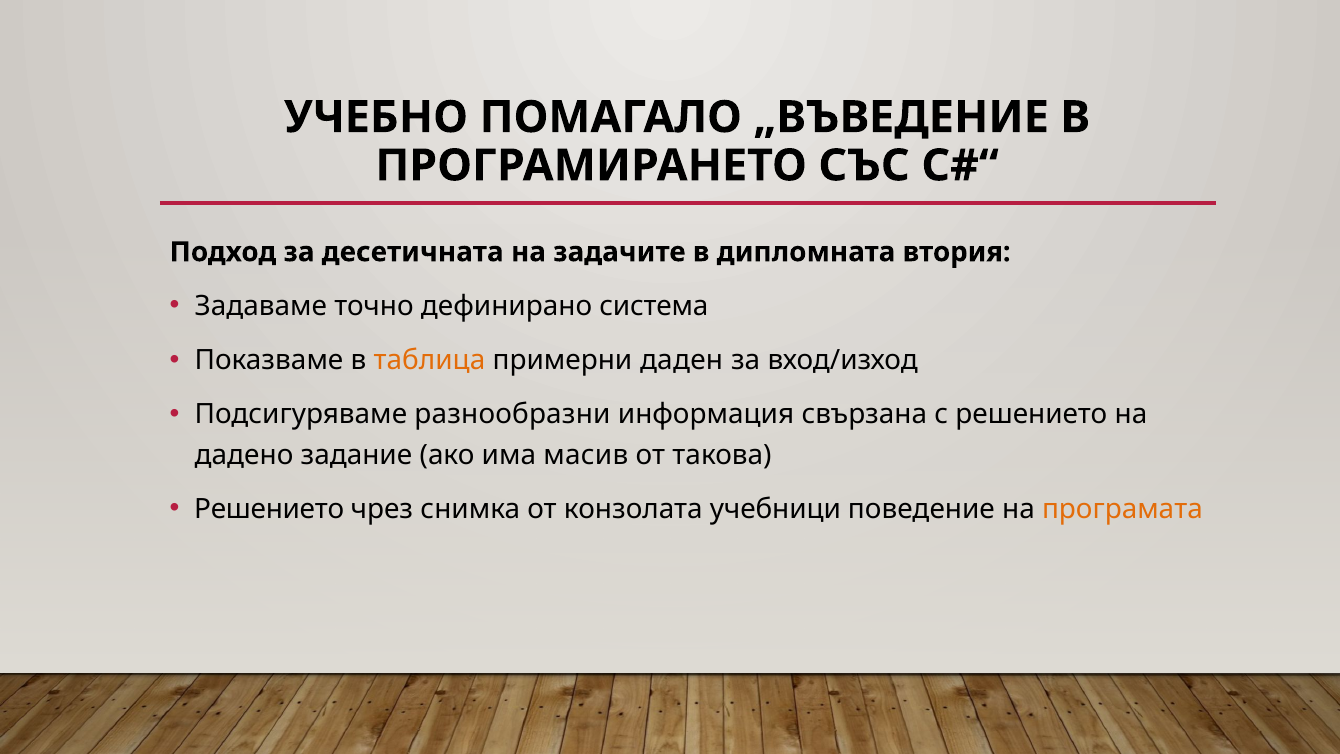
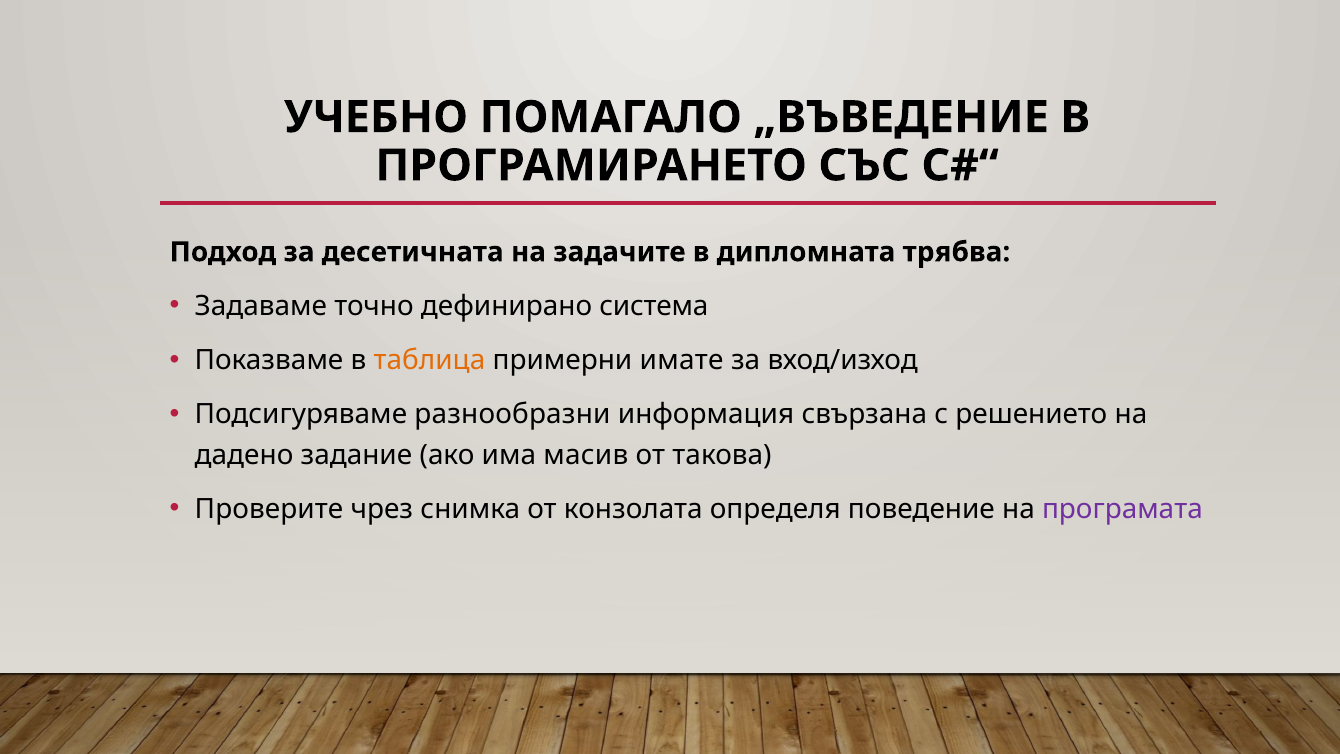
втория: втория -> трябва
даден: даден -> имате
Решението at (269, 509): Решението -> Проверите
учебници: учебници -> определя
програмата colour: orange -> purple
